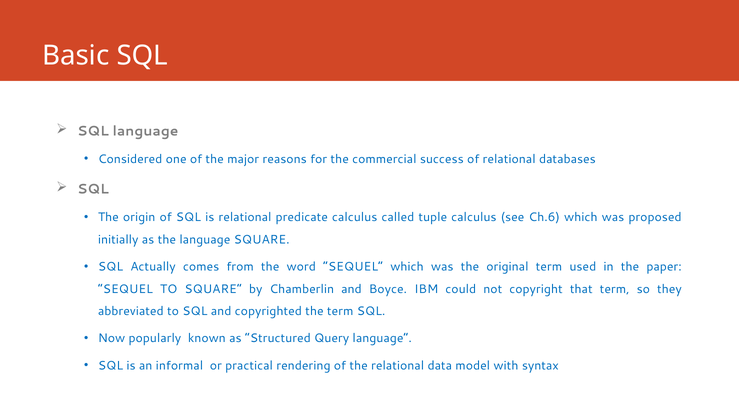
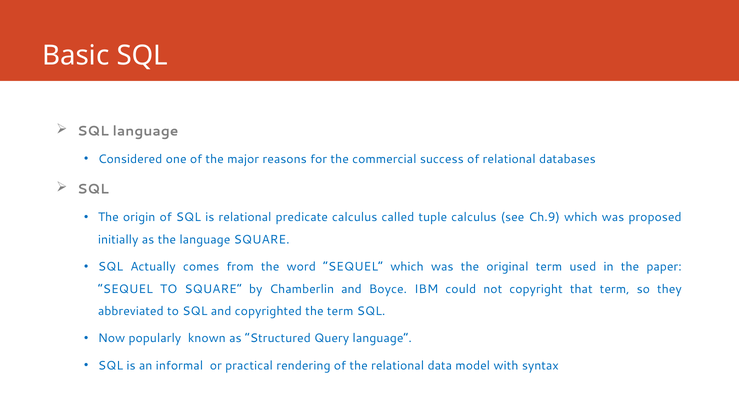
Ch.6: Ch.6 -> Ch.9
